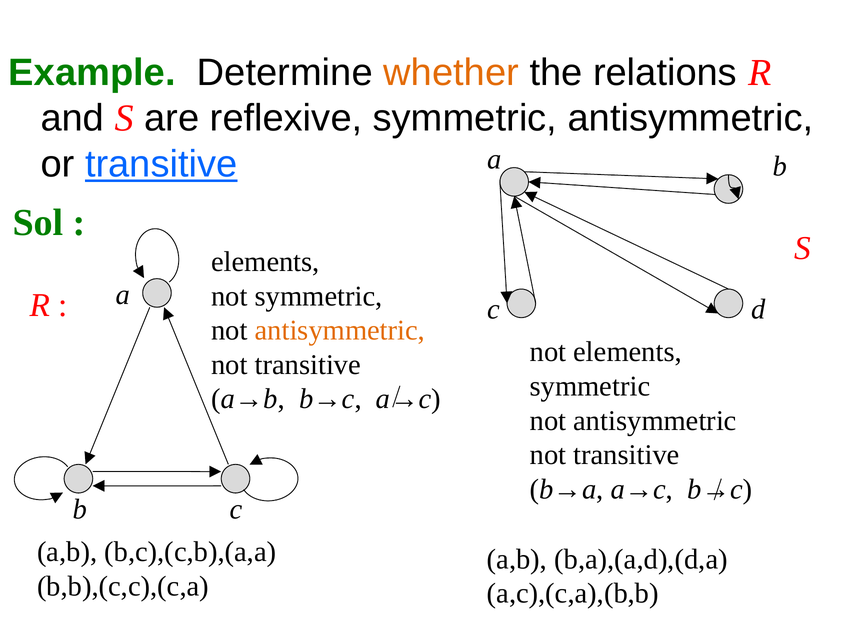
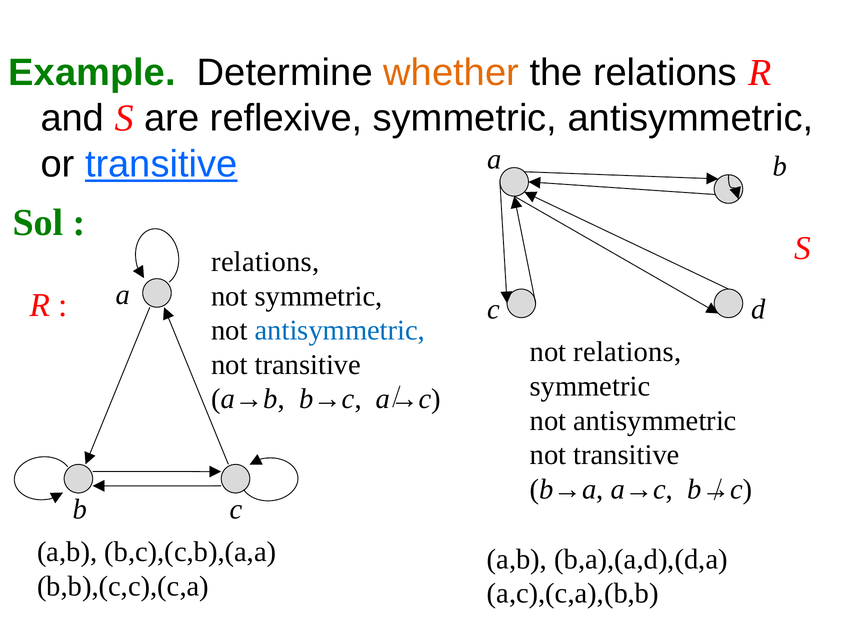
elements at (265, 262): elements -> relations
antisymmetric at (340, 330) colour: orange -> blue
not elements: elements -> relations
